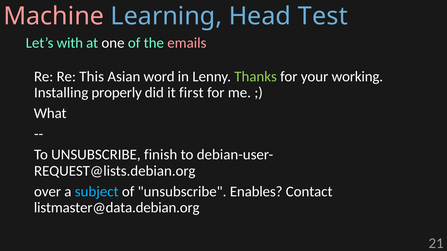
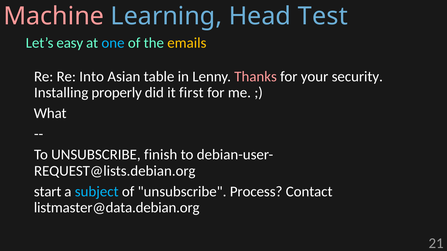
with: with -> easy
one colour: white -> light blue
emails colour: pink -> yellow
This: This -> Into
word: word -> table
Thanks colour: light green -> pink
working: working -> security
over: over -> start
Enables: Enables -> Process
